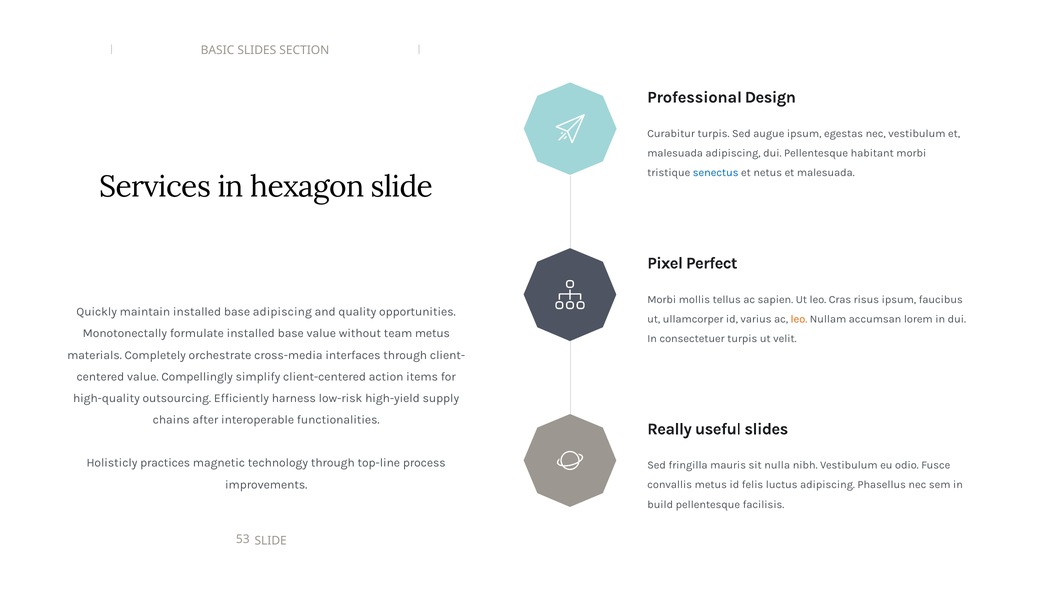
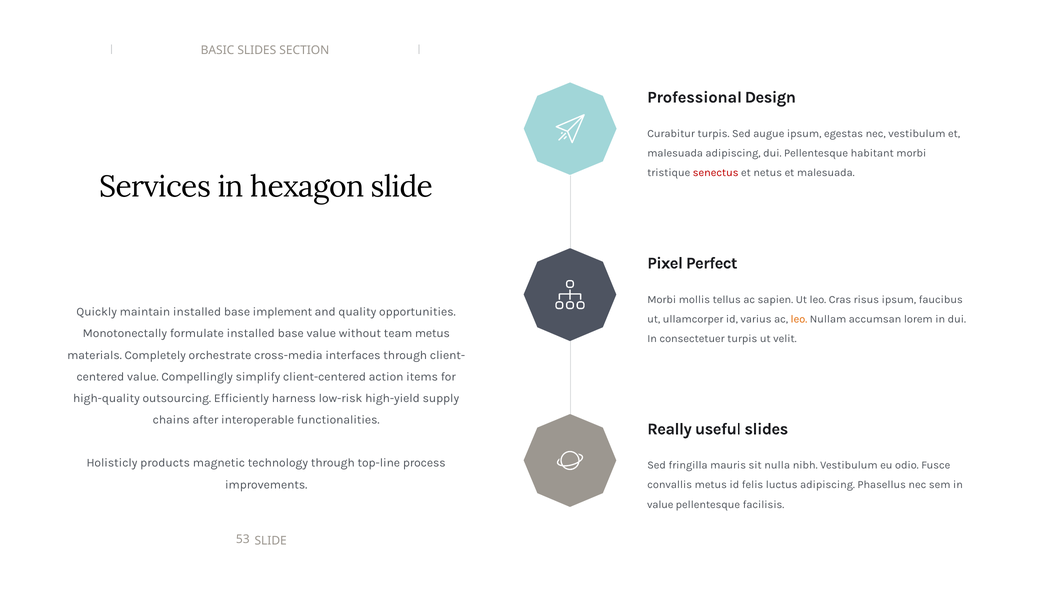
senectus colour: blue -> red
base adipiscing: adipiscing -> implement
practices: practices -> products
build at (660, 504): build -> value
